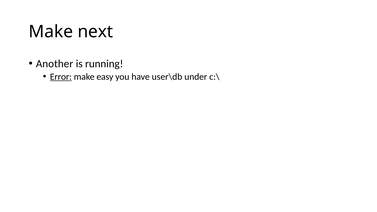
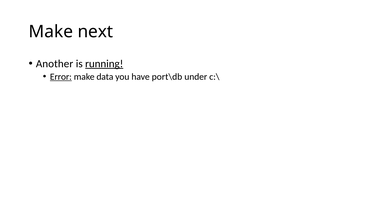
running underline: none -> present
easy: easy -> data
user\db: user\db -> port\db
